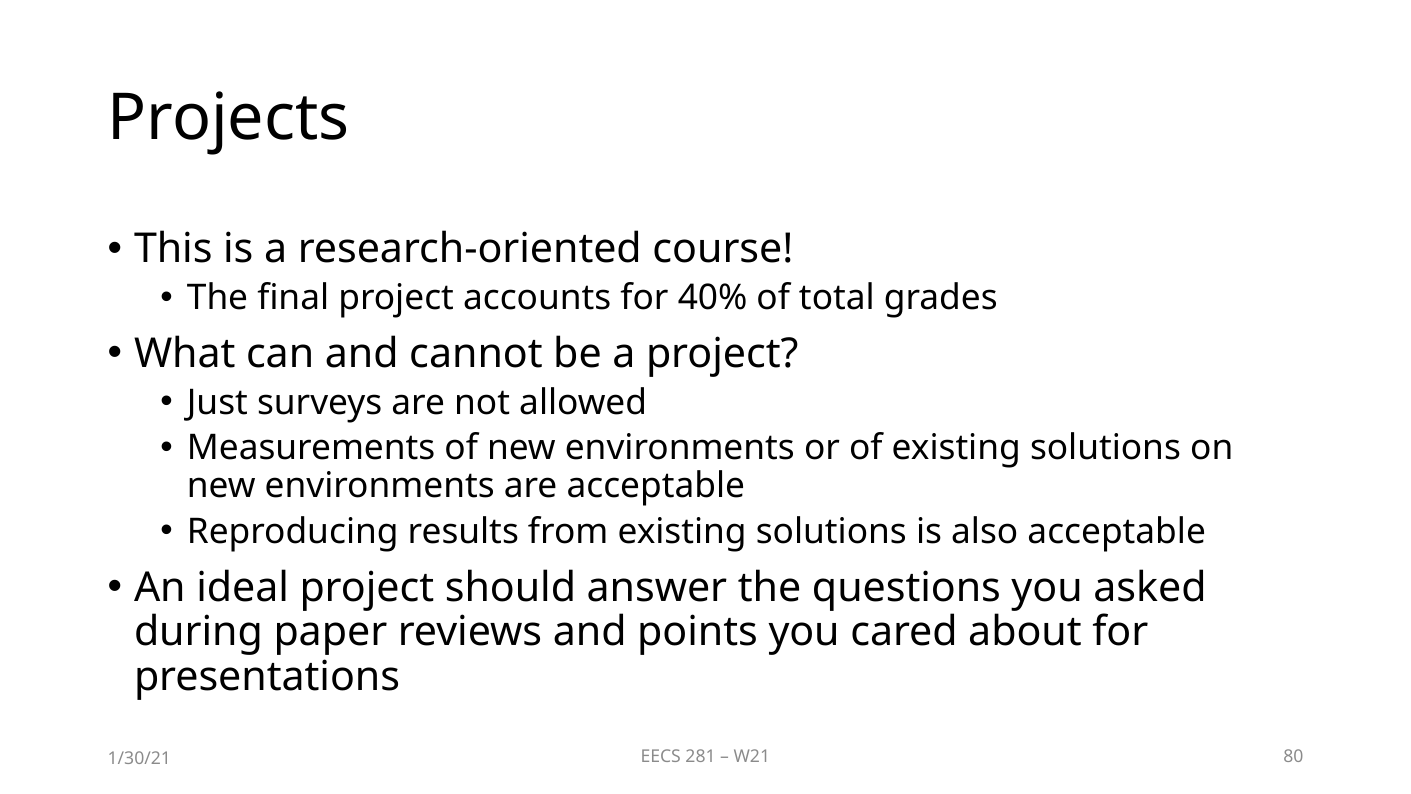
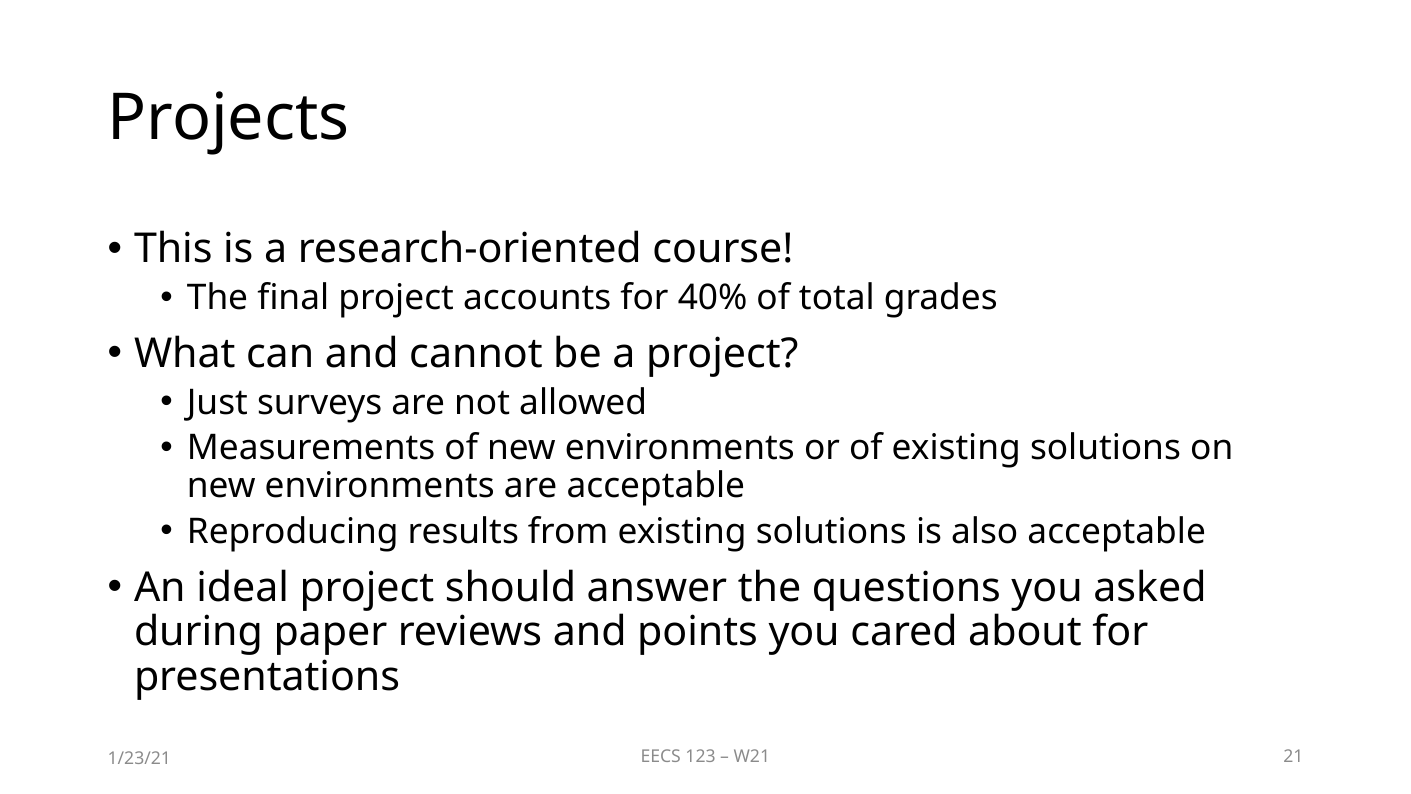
281: 281 -> 123
80: 80 -> 21
1/30/21: 1/30/21 -> 1/23/21
